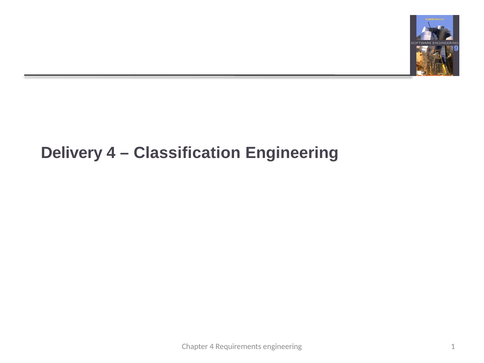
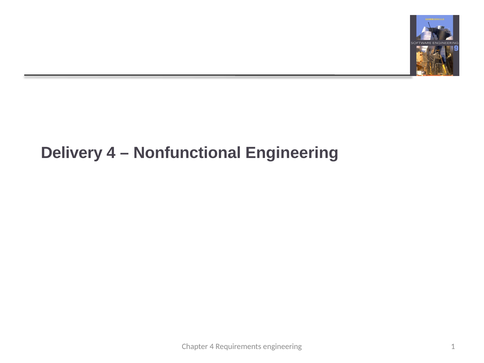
Classification: Classification -> Nonfunctional
